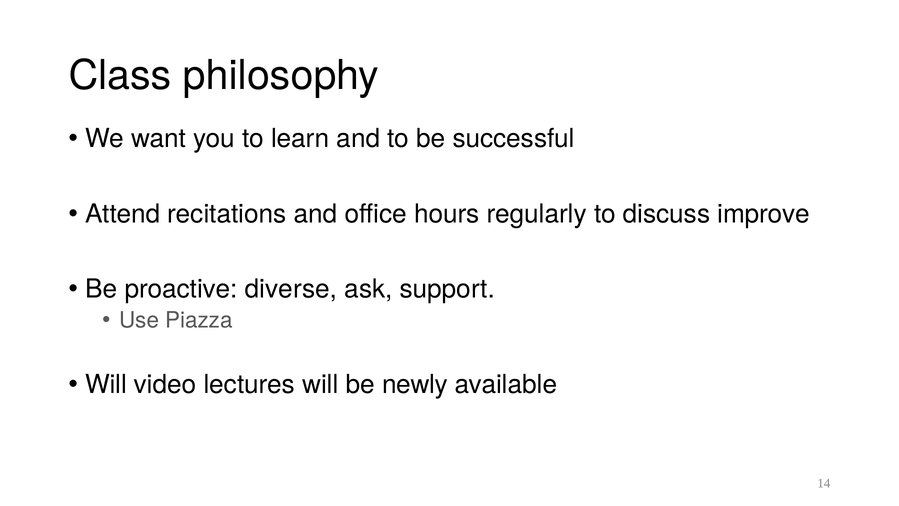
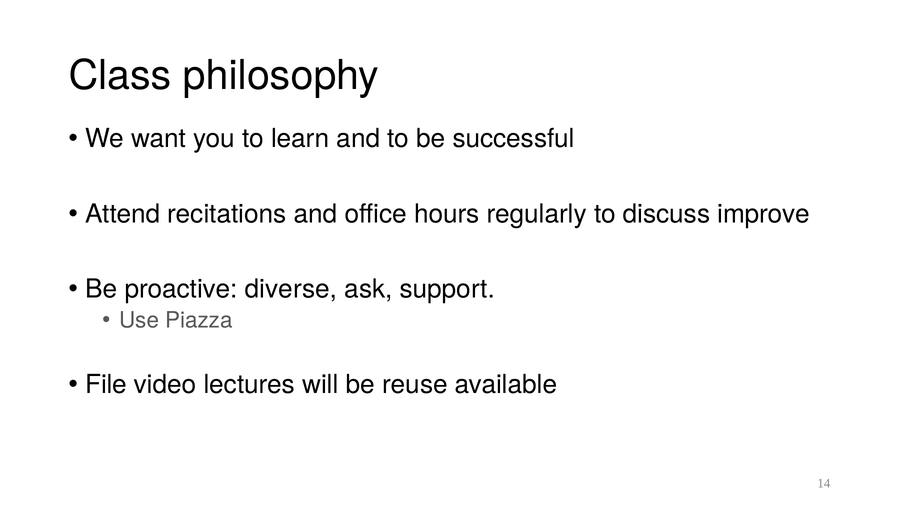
Will at (106, 385): Will -> File
newly: newly -> reuse
